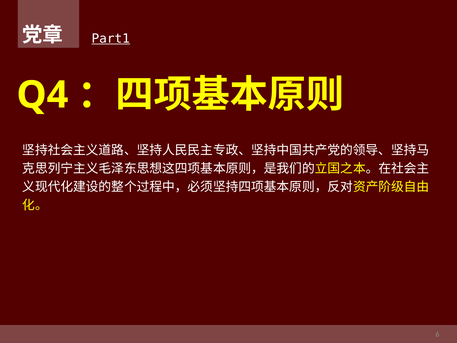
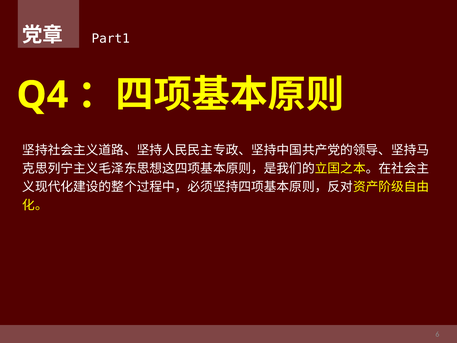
Part1 underline: present -> none
